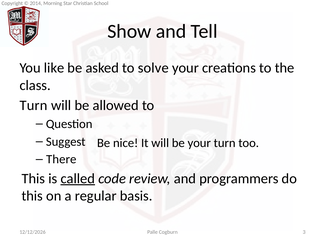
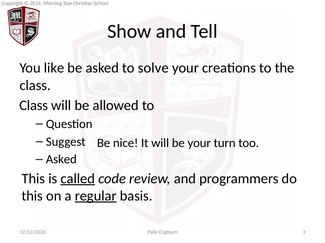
Turn at (34, 106): Turn -> Class
There at (61, 160): There -> Asked
regular underline: none -> present
